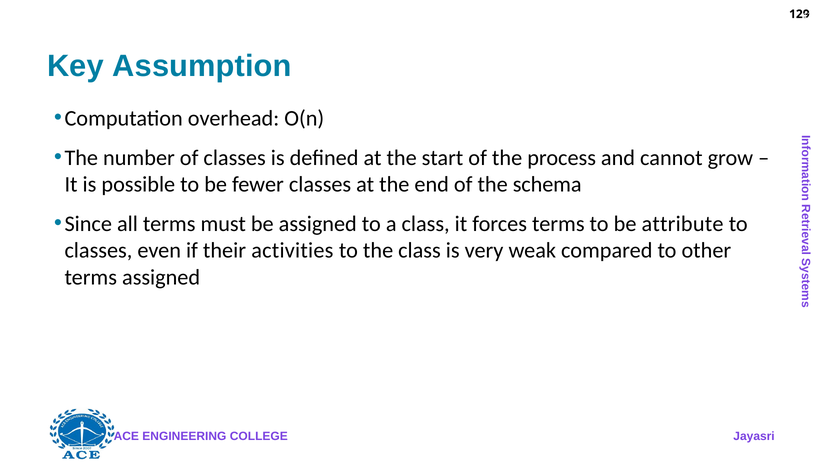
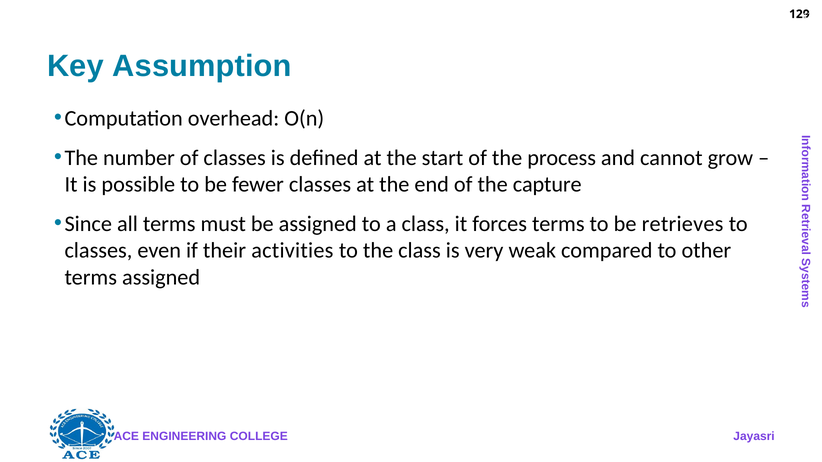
schema: schema -> capture
attribute: attribute -> retrieves
